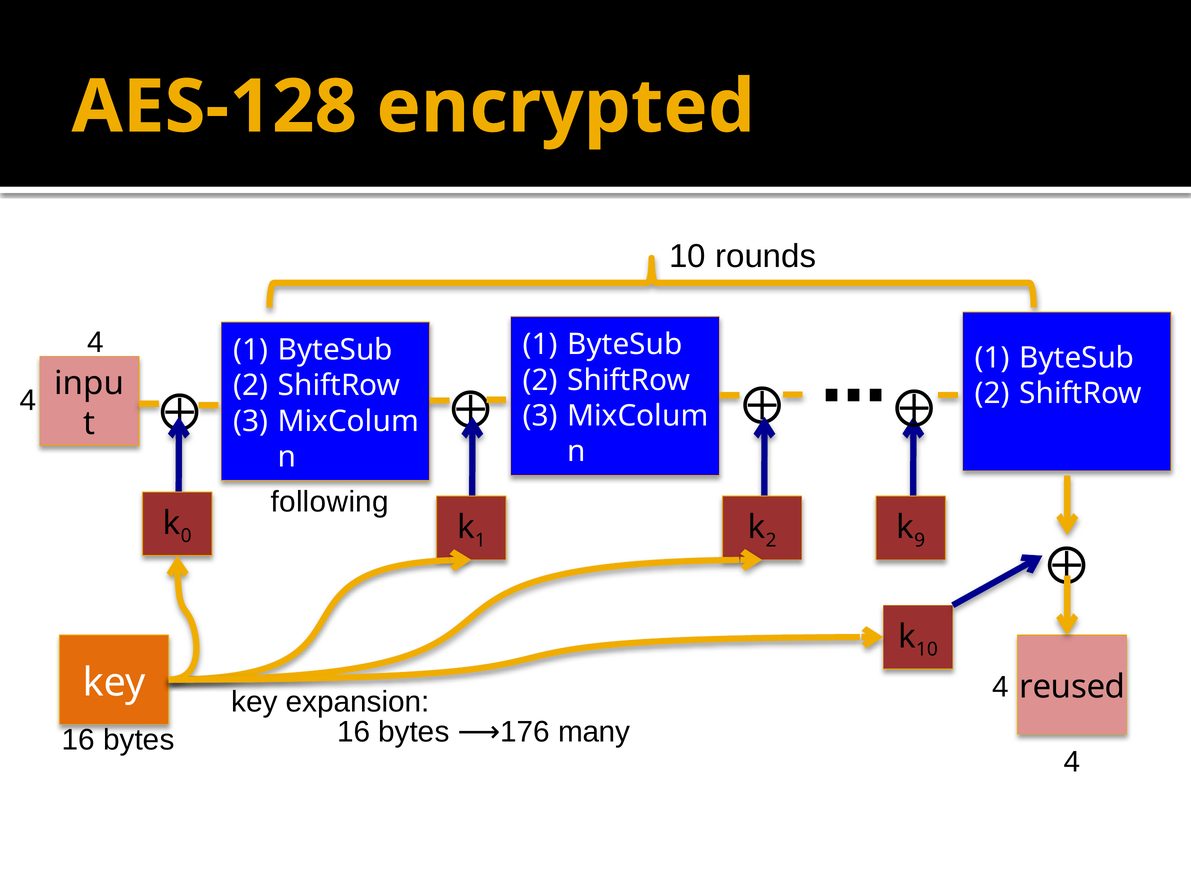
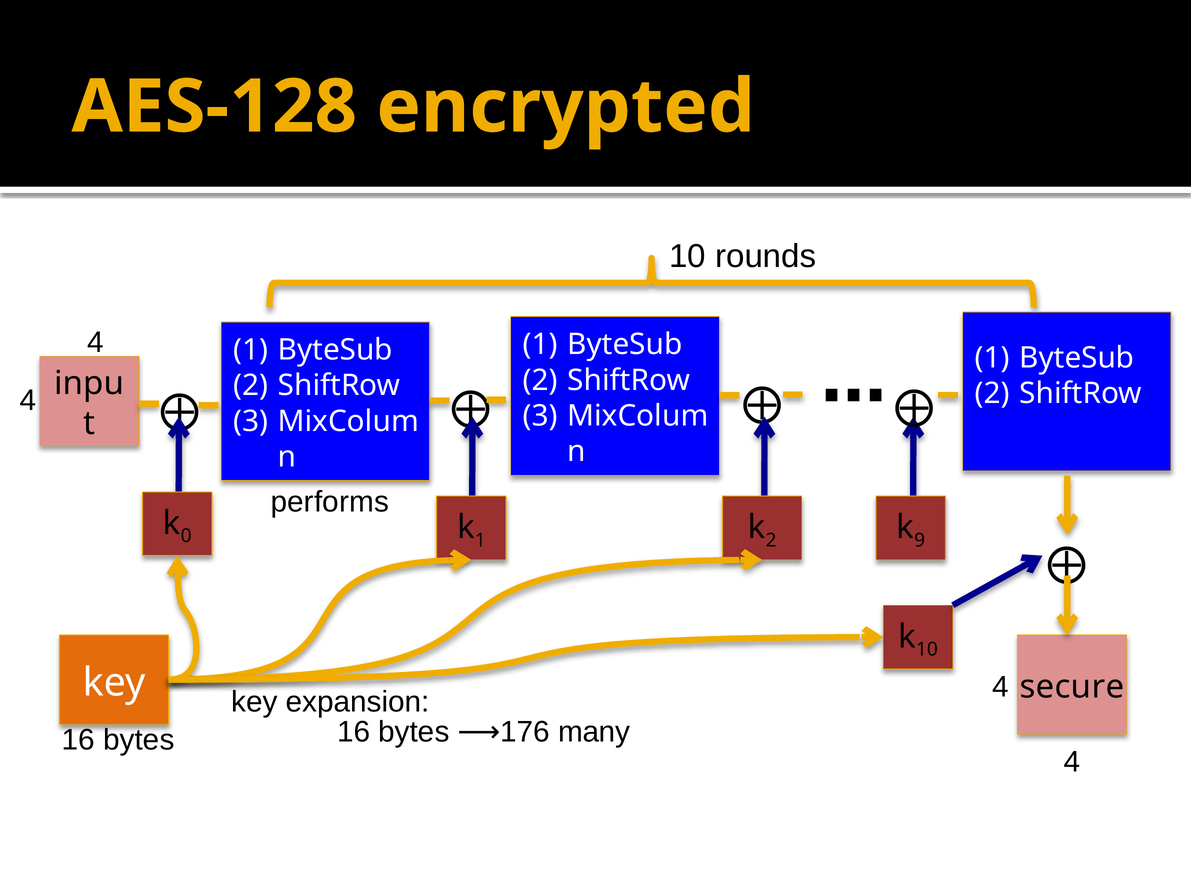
following: following -> performs
reused: reused -> secure
